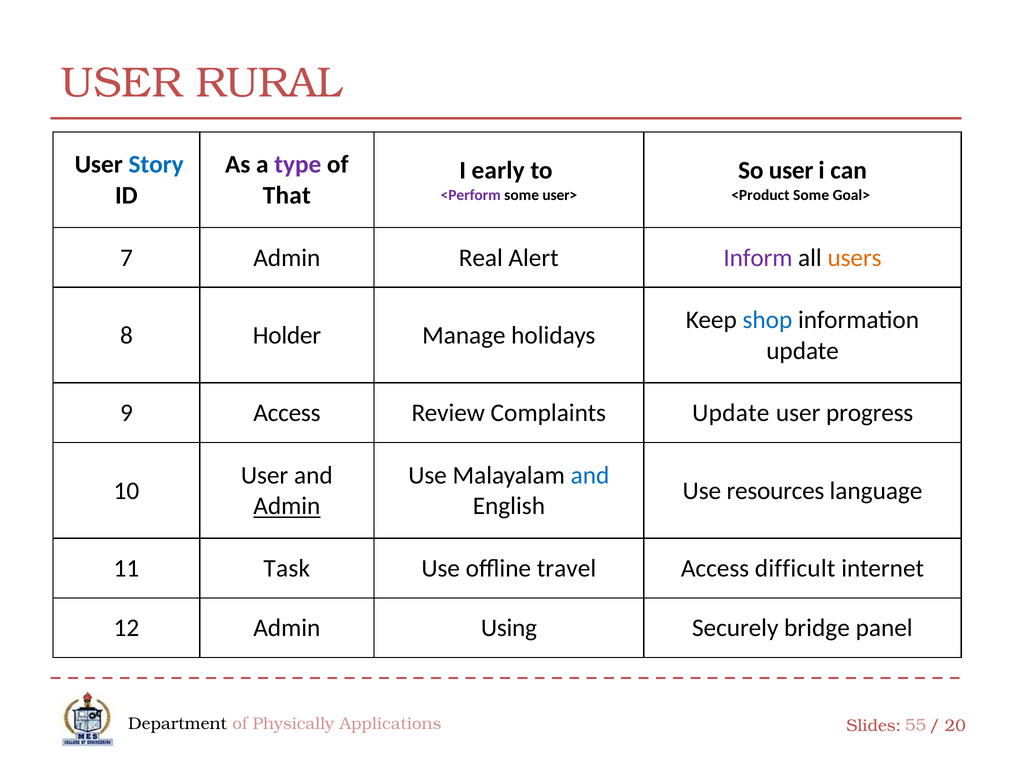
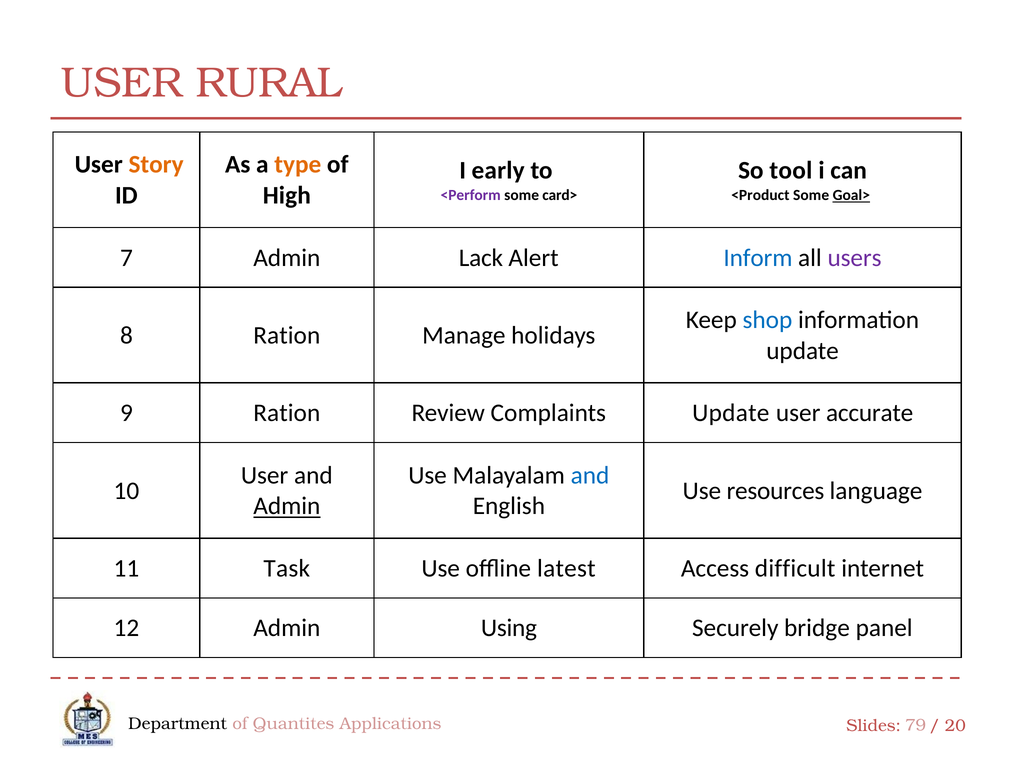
Story colour: blue -> orange
type colour: purple -> orange
So user: user -> tool
That: That -> High
user>: user> -> card>
Goal> underline: none -> present
Real: Real -> Lack
Inform colour: purple -> blue
users colour: orange -> purple
8 Holder: Holder -> Ration
9 Access: Access -> Ration
progress: progress -> accurate
travel: travel -> latest
Physically: Physically -> Quantites
55: 55 -> 79
